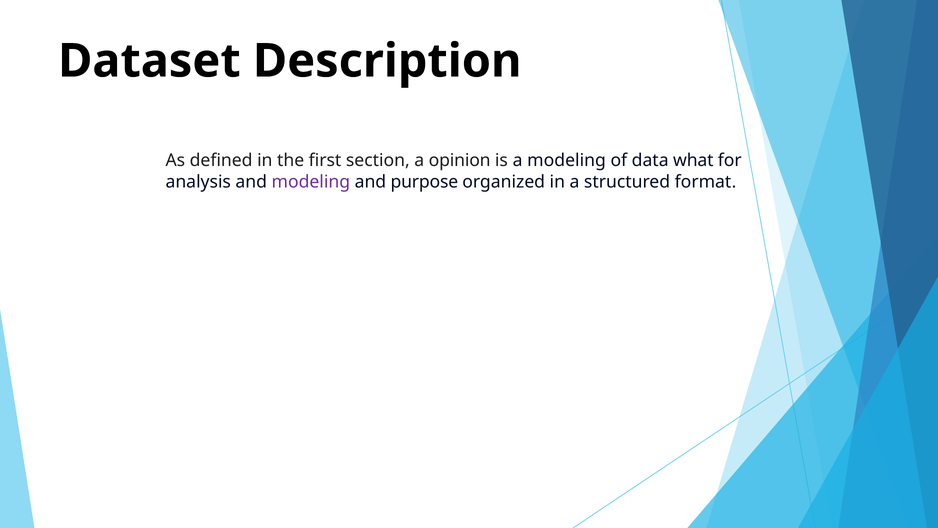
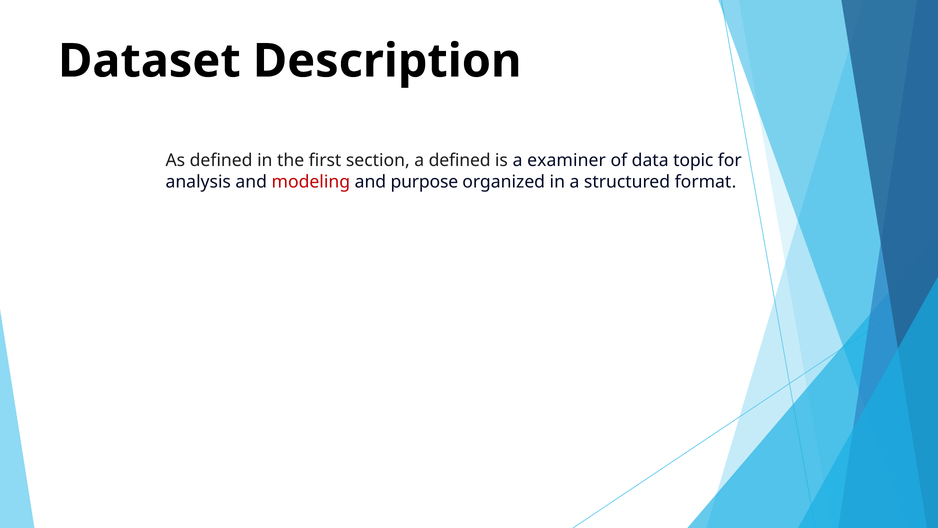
a opinion: opinion -> defined
a modeling: modeling -> examiner
what: what -> topic
modeling at (311, 182) colour: purple -> red
